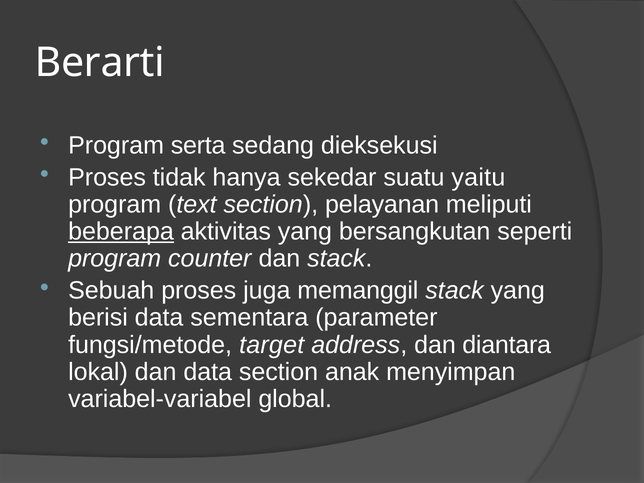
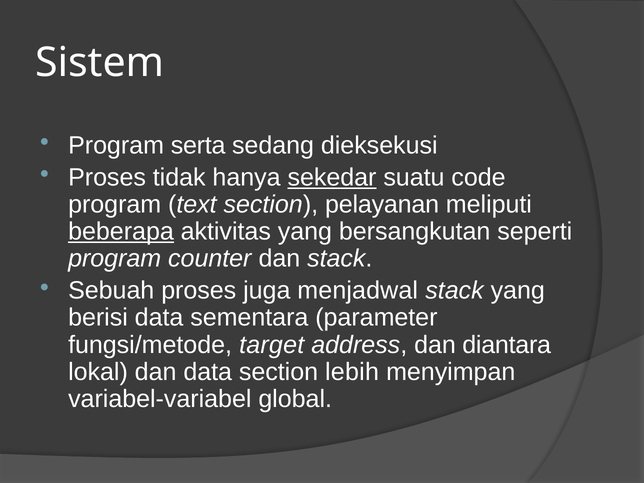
Berarti: Berarti -> Sistem
sekedar underline: none -> present
yaitu: yaitu -> code
memanggil: memanggil -> menjadwal
anak: anak -> lebih
